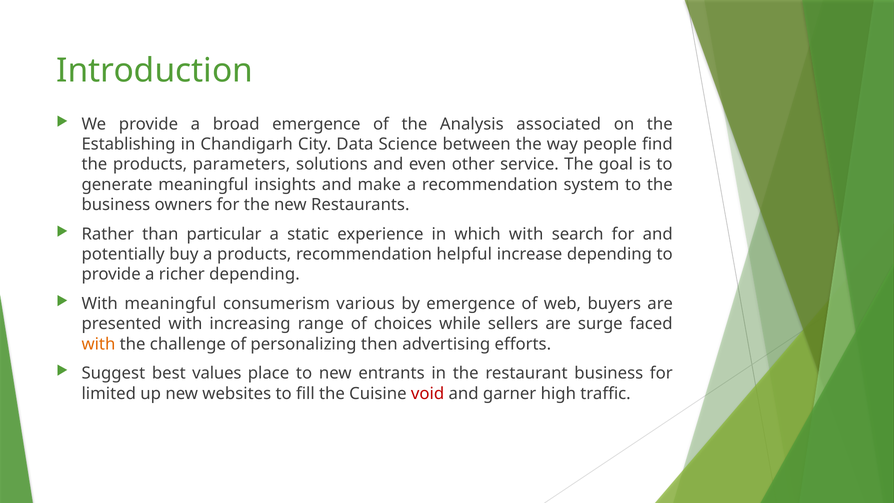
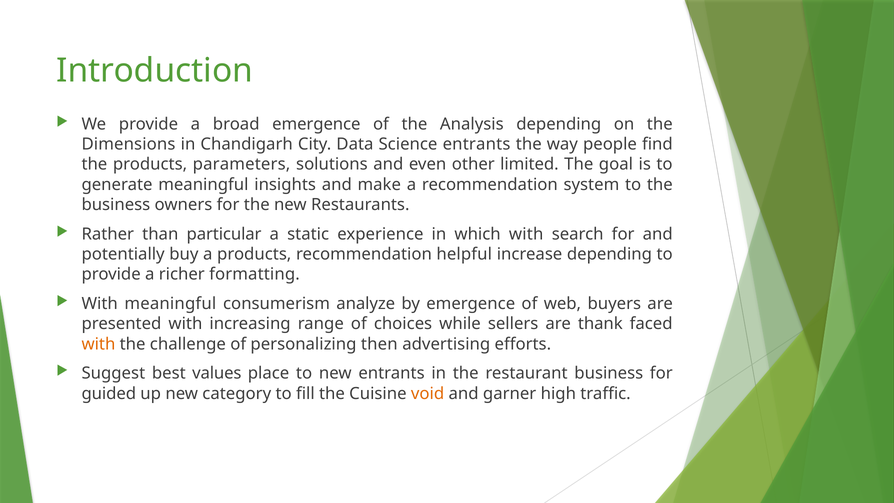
Analysis associated: associated -> depending
Establishing: Establishing -> Dimensions
Science between: between -> entrants
service: service -> limited
richer depending: depending -> formatting
various: various -> analyze
surge: surge -> thank
limited: limited -> guided
websites: websites -> category
void colour: red -> orange
